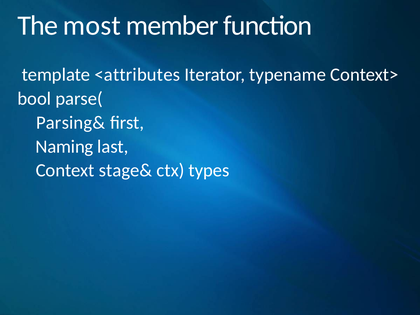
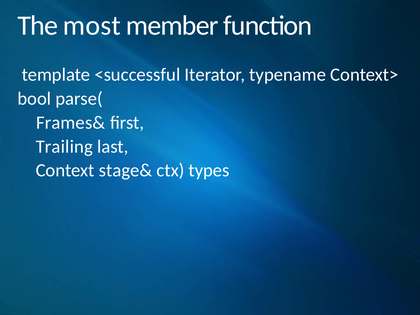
<attributes: <attributes -> <successful
Parsing&: Parsing& -> Frames&
Naming: Naming -> Trailing
